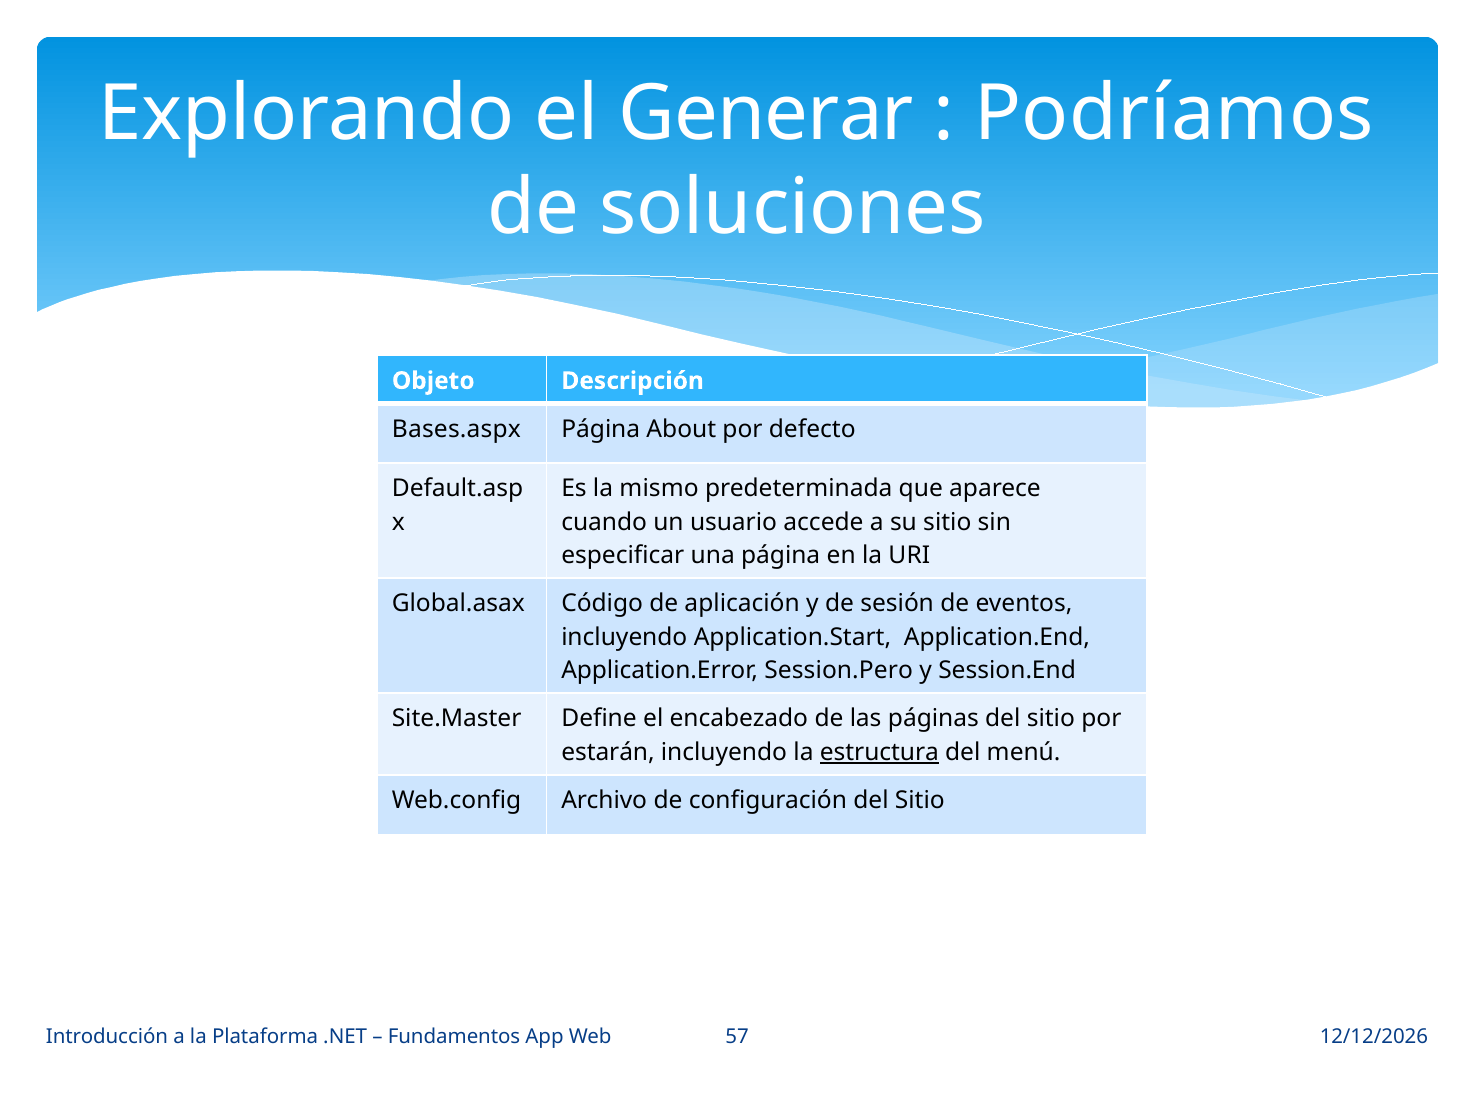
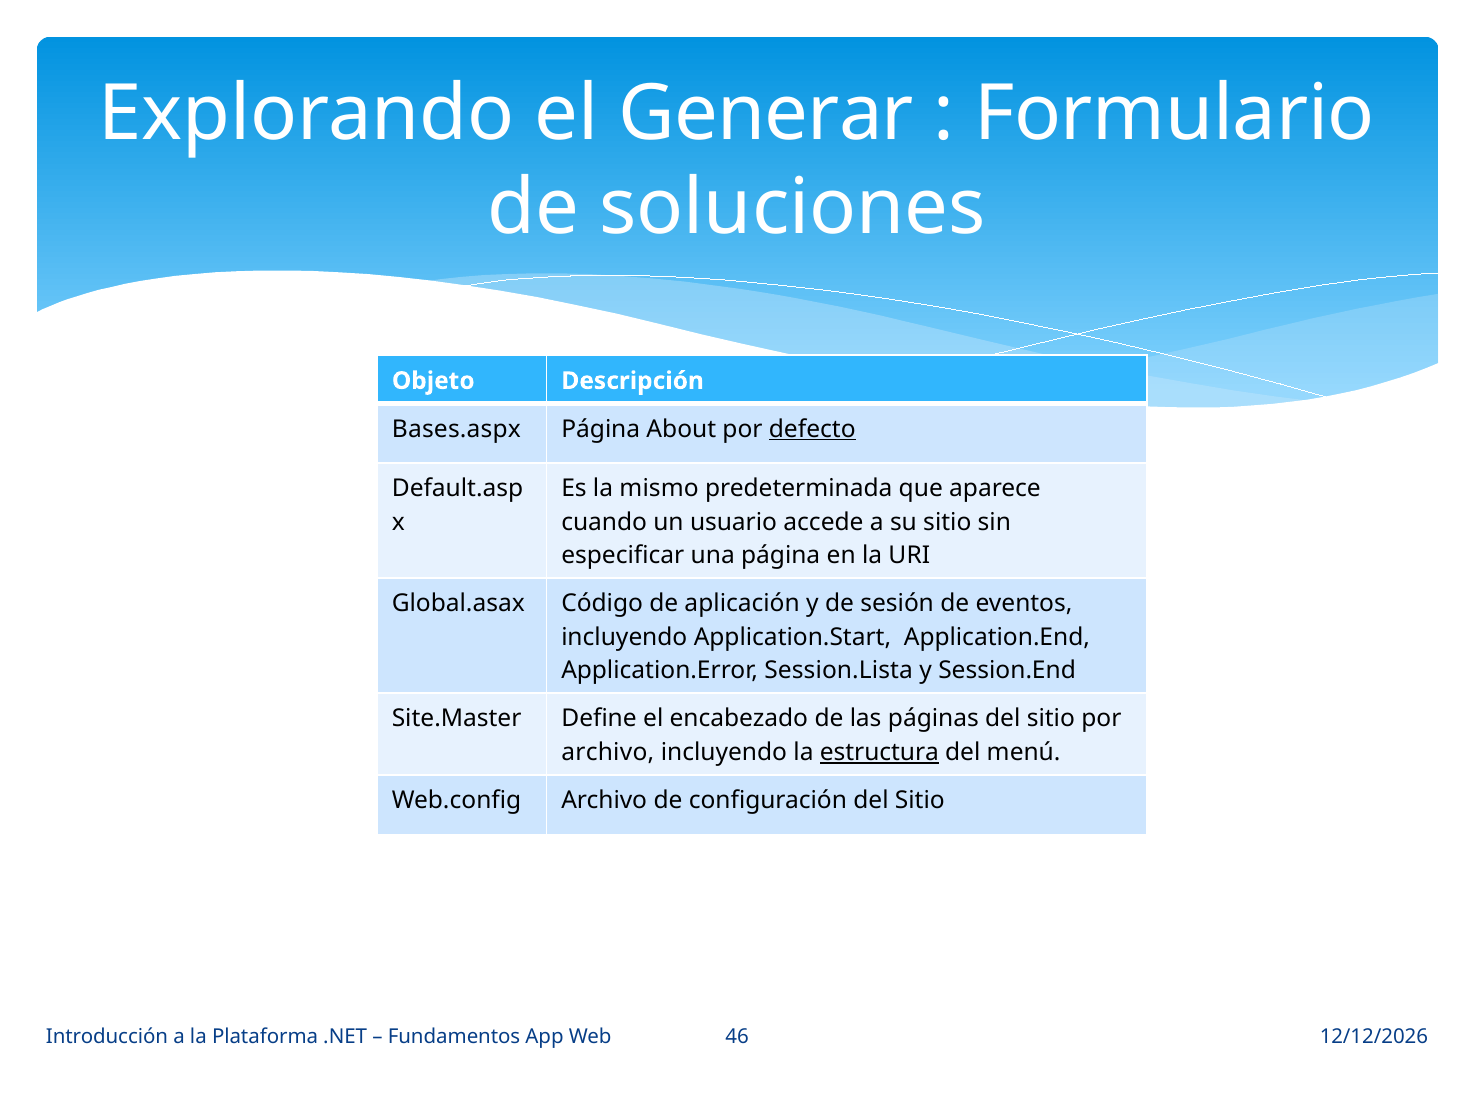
Podríamos: Podríamos -> Formulario
defecto underline: none -> present
Session.Pero: Session.Pero -> Session.Lista
estarán at (608, 753): estarán -> archivo
57: 57 -> 46
